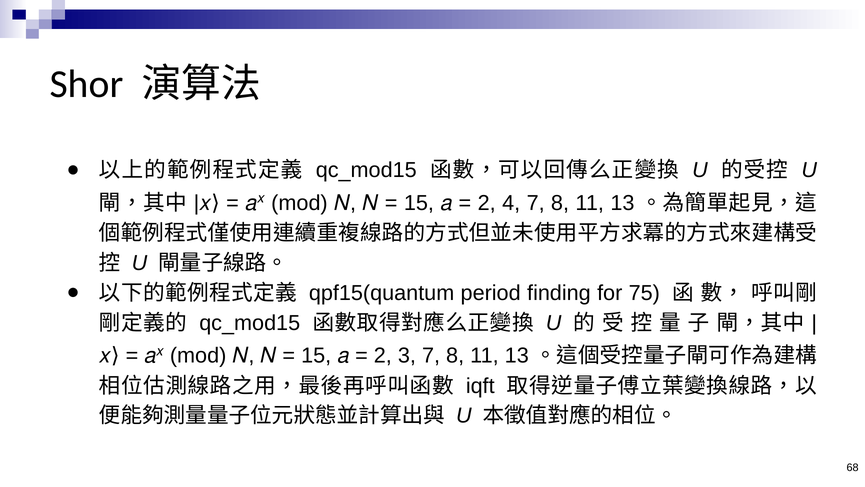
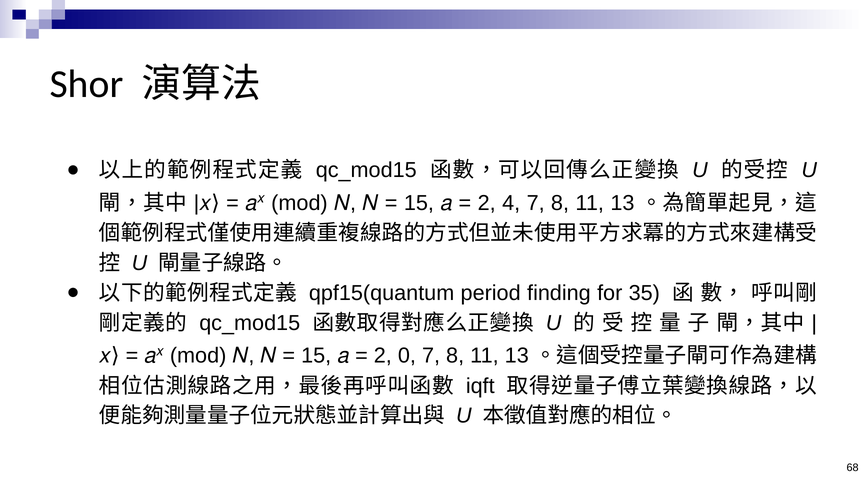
75: 75 -> 35
3: 3 -> 0
